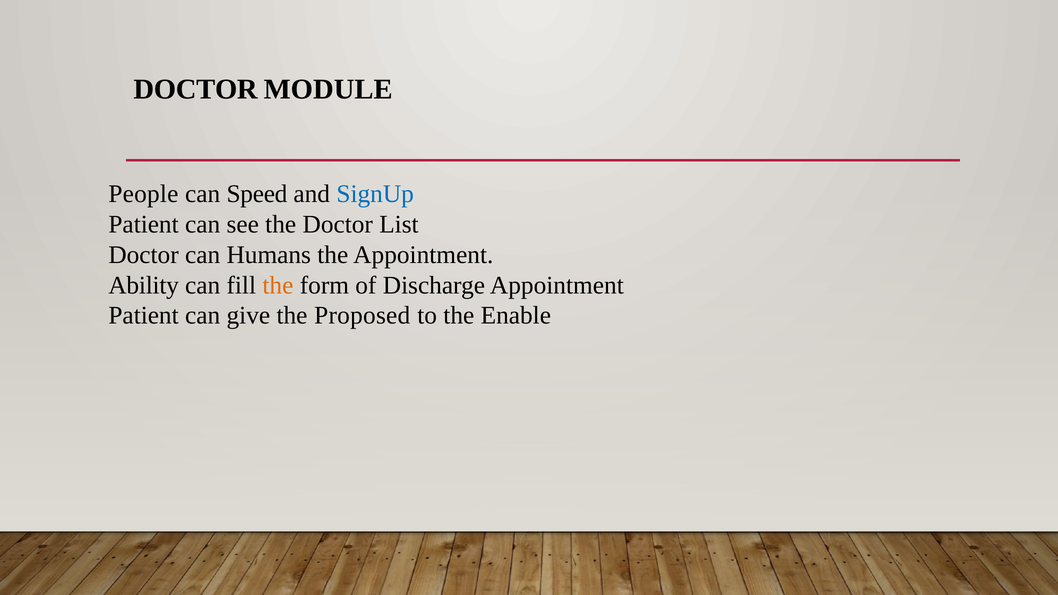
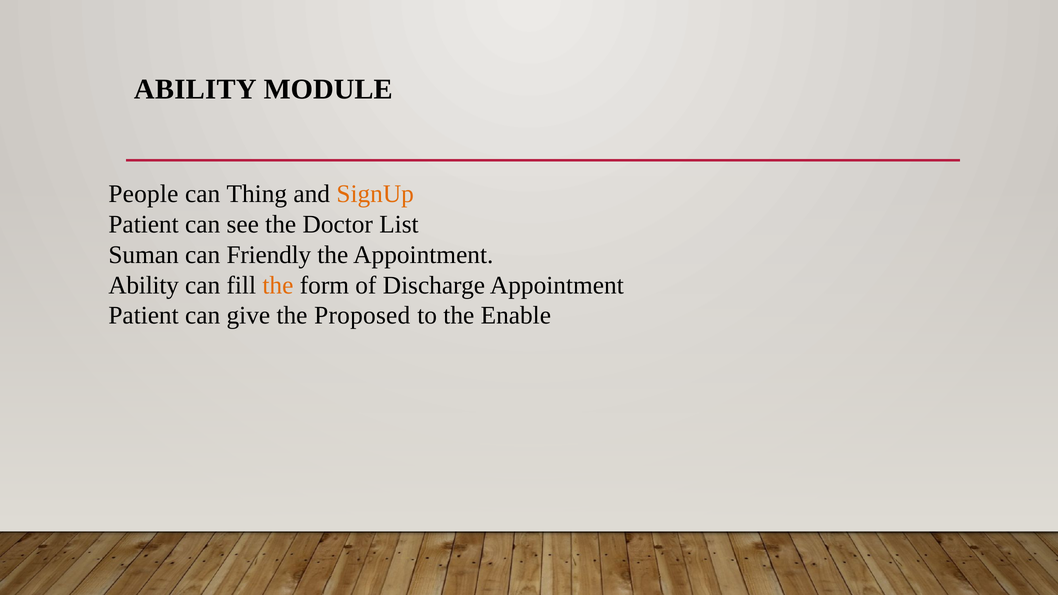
DOCTOR at (196, 89): DOCTOR -> ABILITY
Speed: Speed -> Thing
SignUp colour: blue -> orange
Doctor at (144, 255): Doctor -> Suman
Humans: Humans -> Friendly
